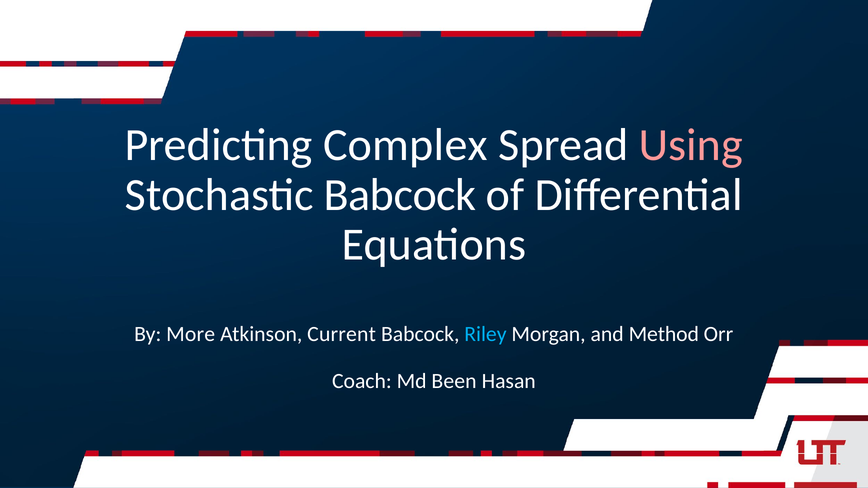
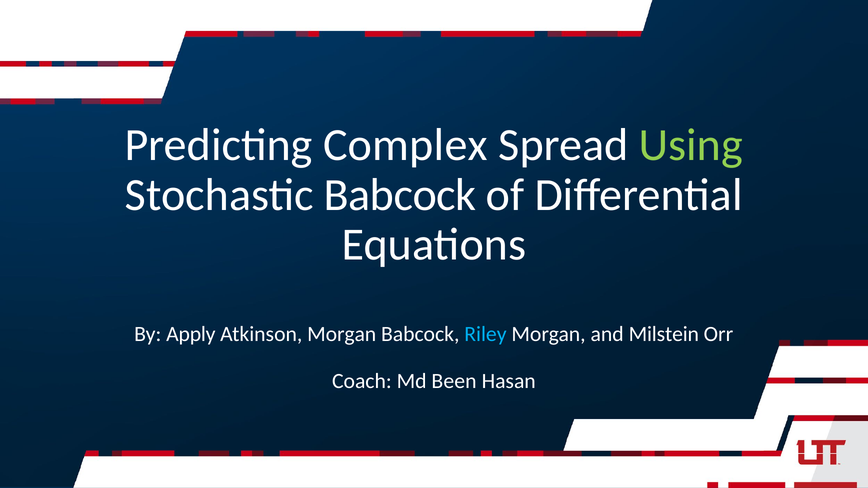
Using colour: pink -> light green
More: More -> Apply
Atkinson Current: Current -> Morgan
Method: Method -> Milstein
